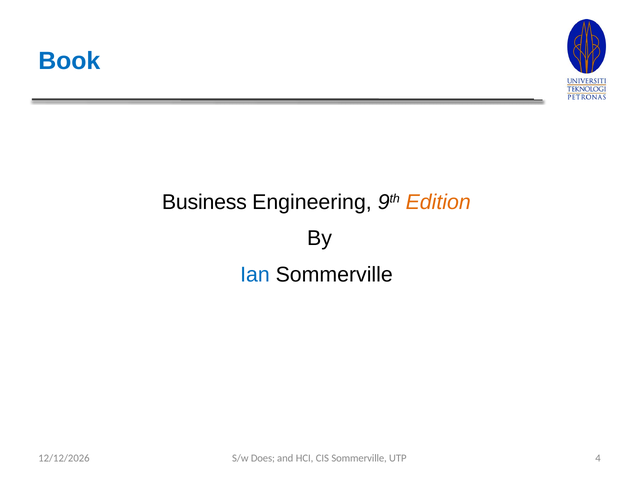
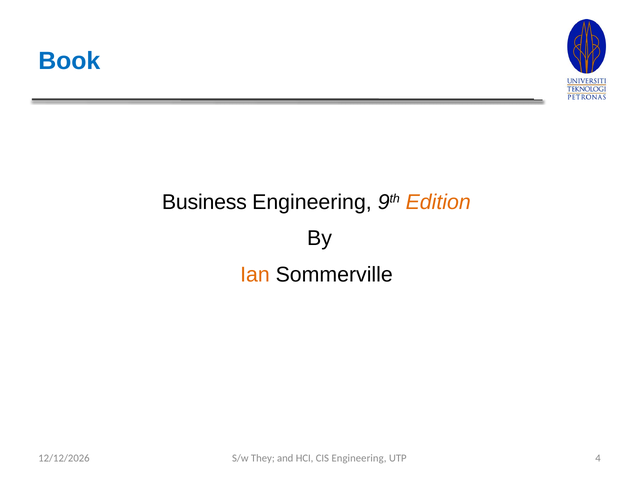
Ian colour: blue -> orange
Does: Does -> They
CIS Sommerville: Sommerville -> Engineering
